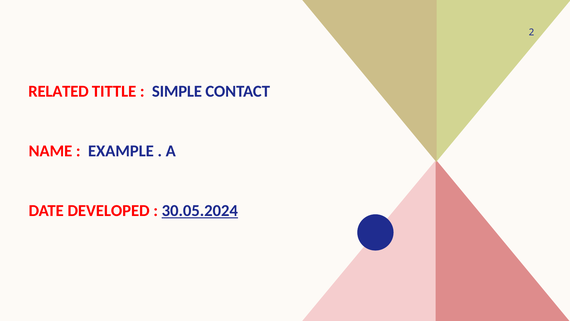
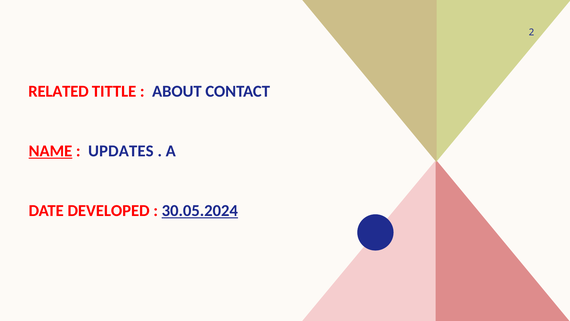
SIMPLE: SIMPLE -> ABOUT
NAME underline: none -> present
EXAMPLE: EXAMPLE -> UPDATES
